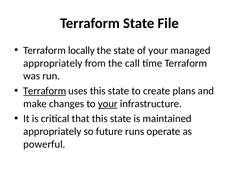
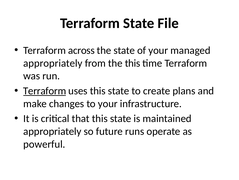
locally: locally -> across
the call: call -> this
your at (108, 103) underline: present -> none
